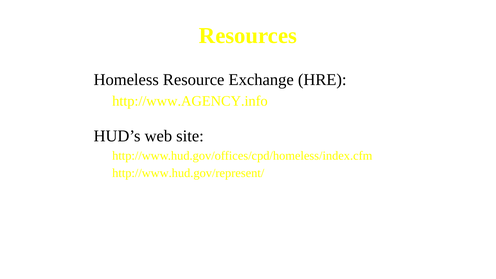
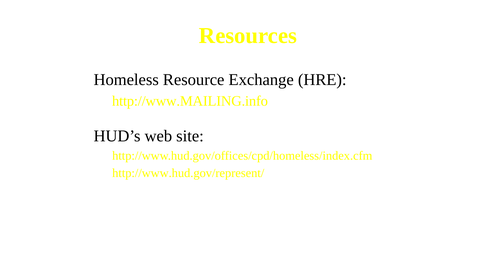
http://www.AGENCY.info: http://www.AGENCY.info -> http://www.MAILING.info
